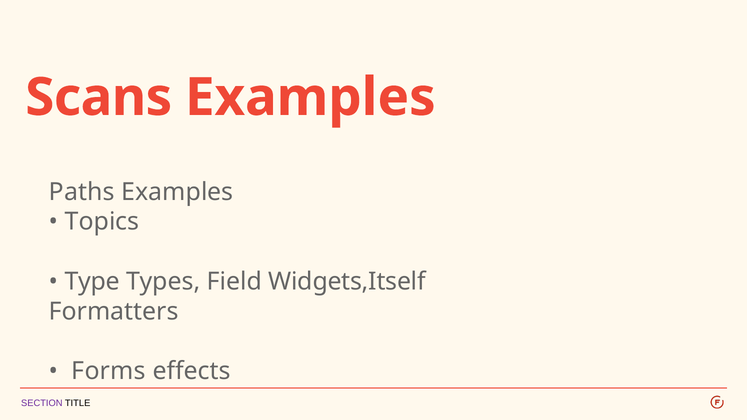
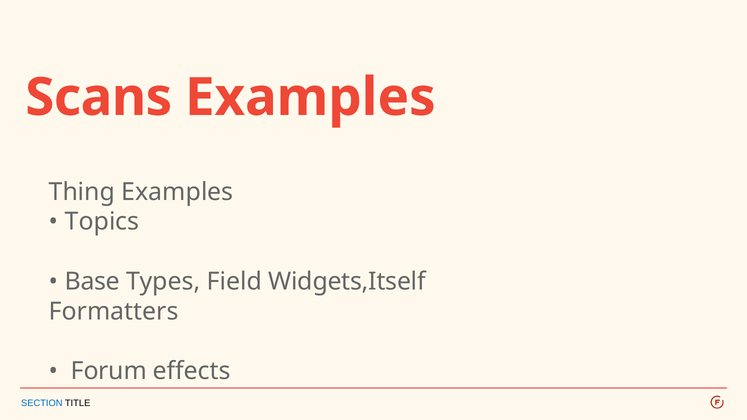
Paths: Paths -> Thing
Type: Type -> Base
Forms: Forms -> Forum
SECTION colour: purple -> blue
